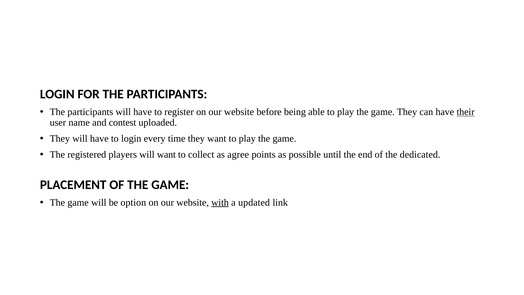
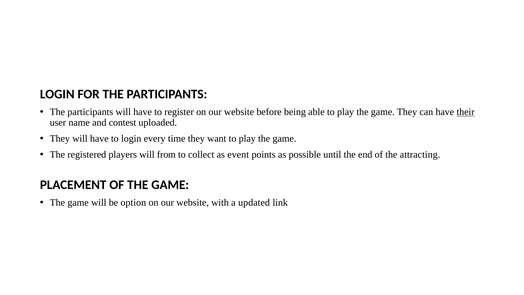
will want: want -> from
agree: agree -> event
dedicated: dedicated -> attracting
with underline: present -> none
